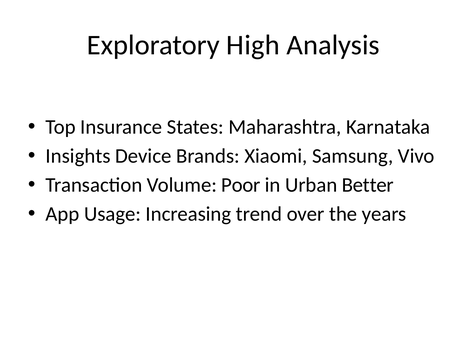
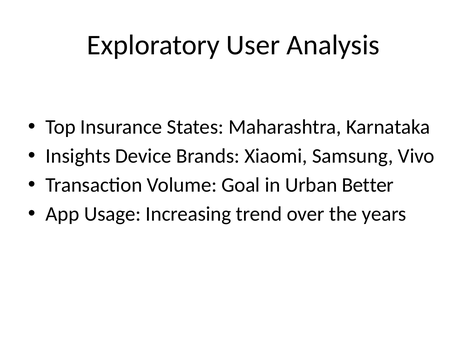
High: High -> User
Poor: Poor -> Goal
